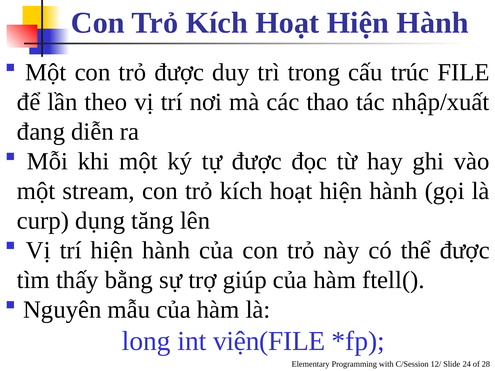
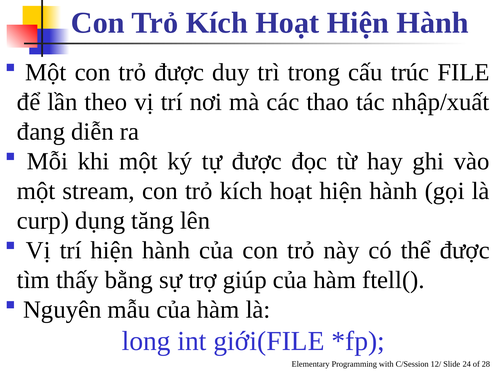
viện(FILE: viện(FILE -> giới(FILE
